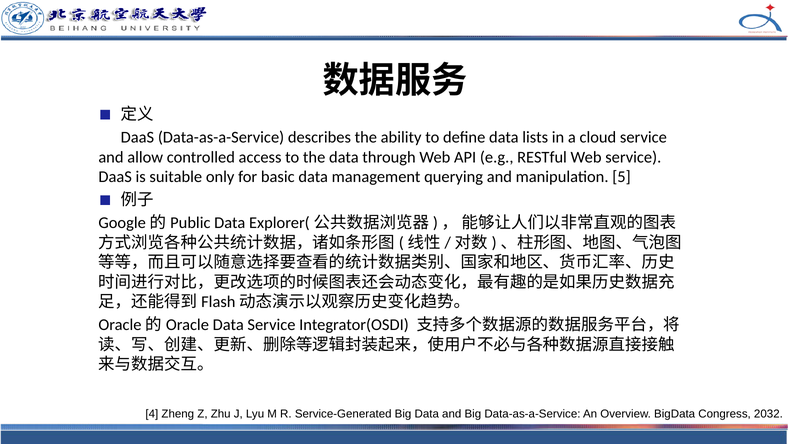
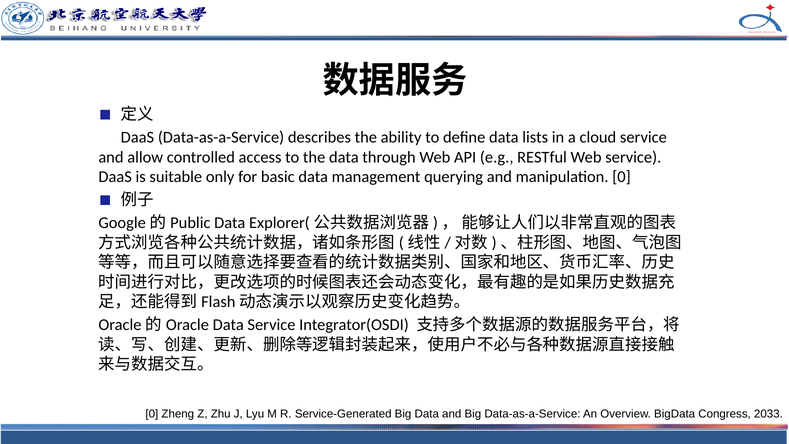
manipulation 5: 5 -> 0
4 at (152, 414): 4 -> 0
2032: 2032 -> 2033
